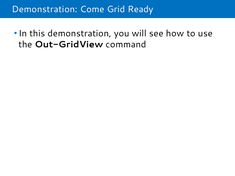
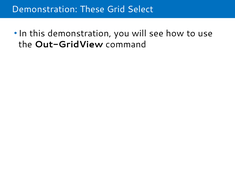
Come: Come -> These
Ready: Ready -> Select
